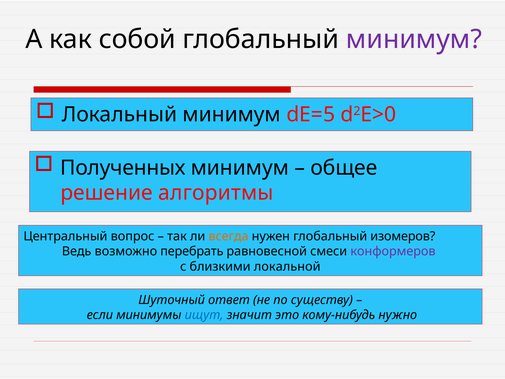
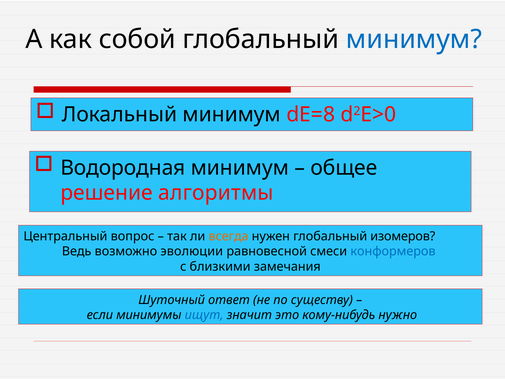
минимум at (414, 39) colour: purple -> blue
dE=5: dE=5 -> dE=8
Полученных: Полученных -> Водородная
перебрать: перебрать -> эволюции
конформеров colour: purple -> blue
локальной: локальной -> замечания
